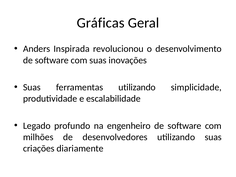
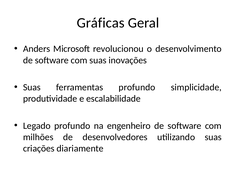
Inspirada: Inspirada -> Microsoft
ferramentas utilizando: utilizando -> profundo
